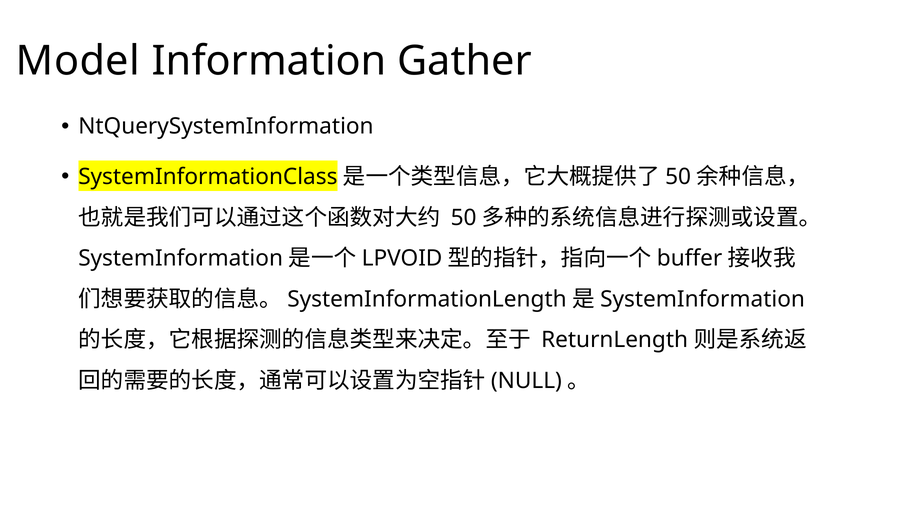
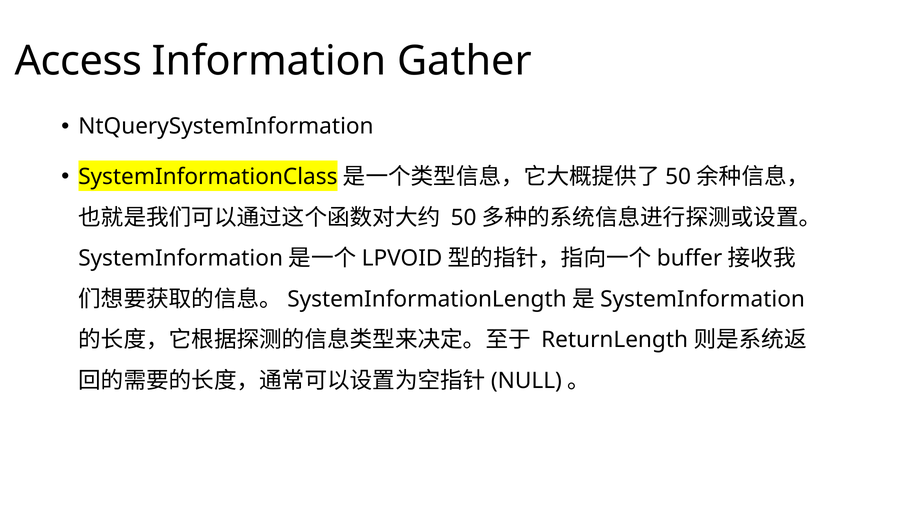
Model: Model -> Access
